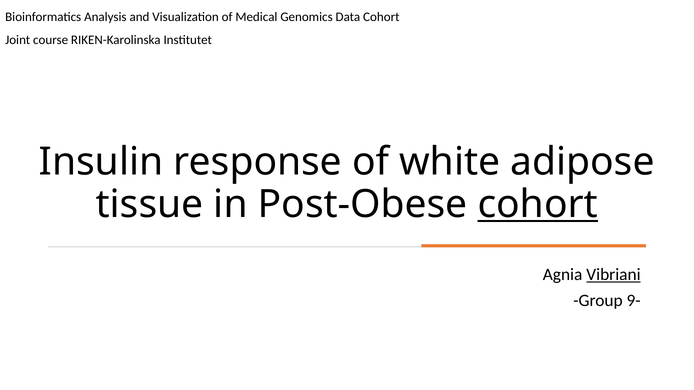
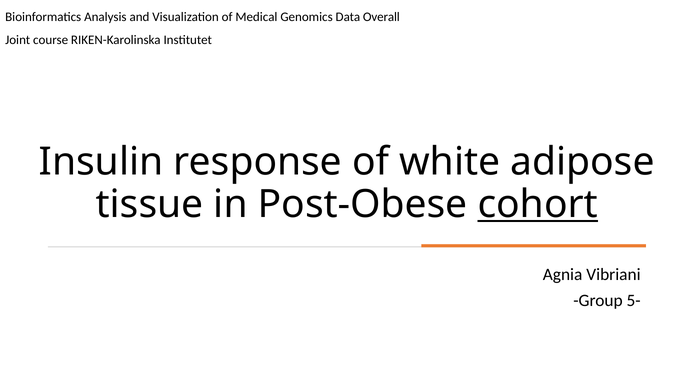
Data Cohort: Cohort -> Overall
Vibriani underline: present -> none
9-: 9- -> 5-
